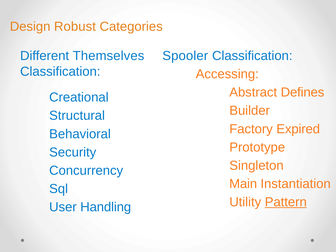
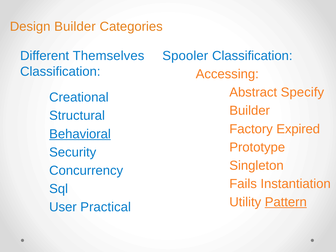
Design Robust: Robust -> Builder
Defines: Defines -> Specify
Behavioral underline: none -> present
Main: Main -> Fails
Handling: Handling -> Practical
